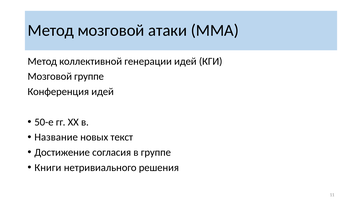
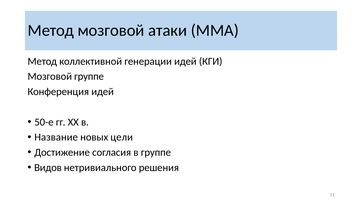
текст: текст -> цели
Книги: Книги -> Видов
